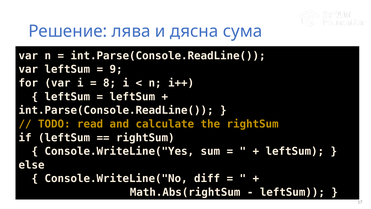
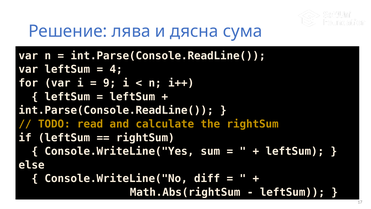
9: 9 -> 4
8: 8 -> 9
